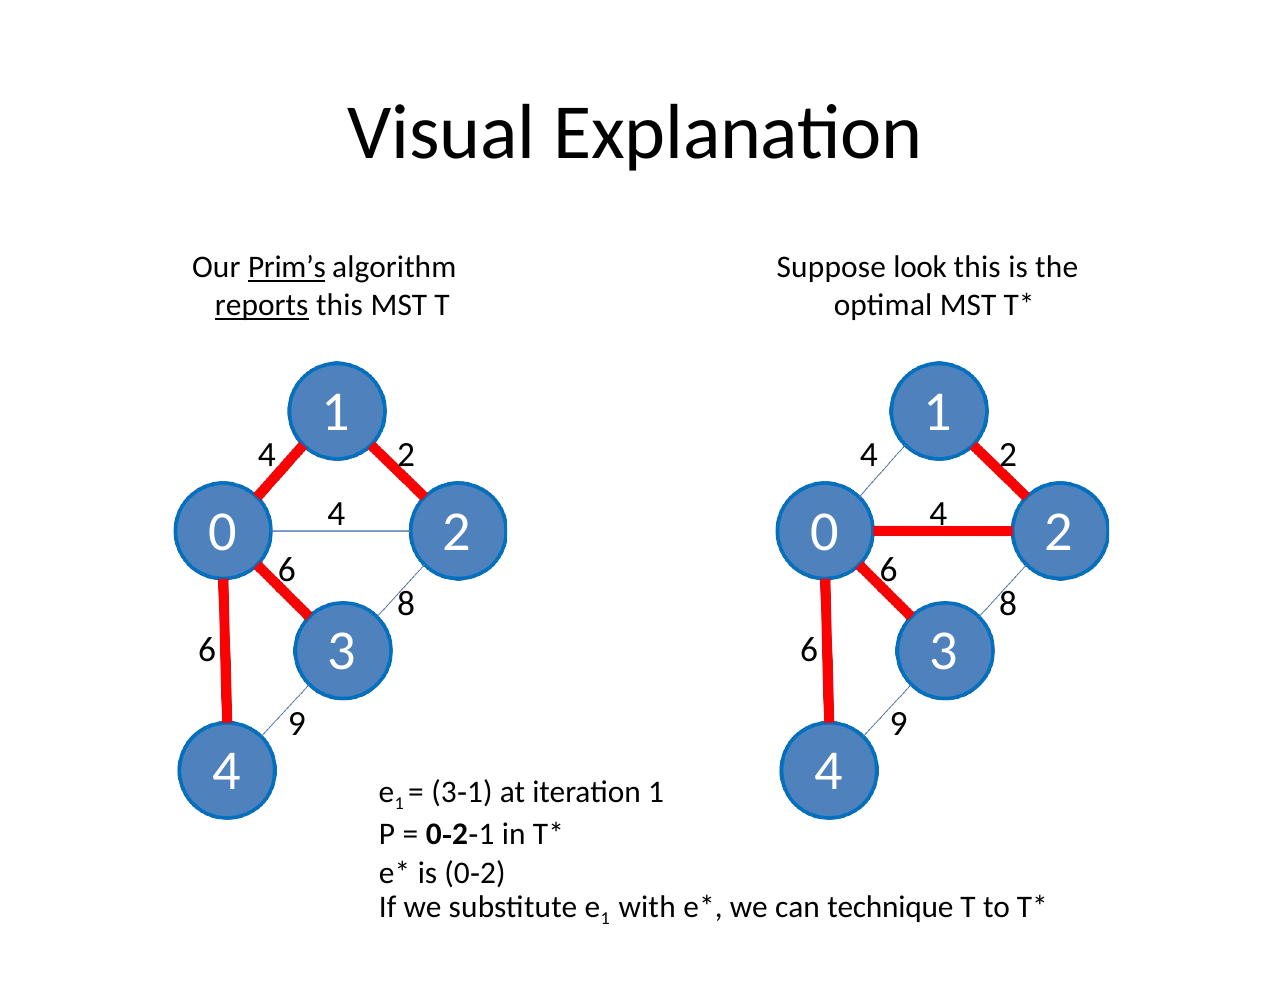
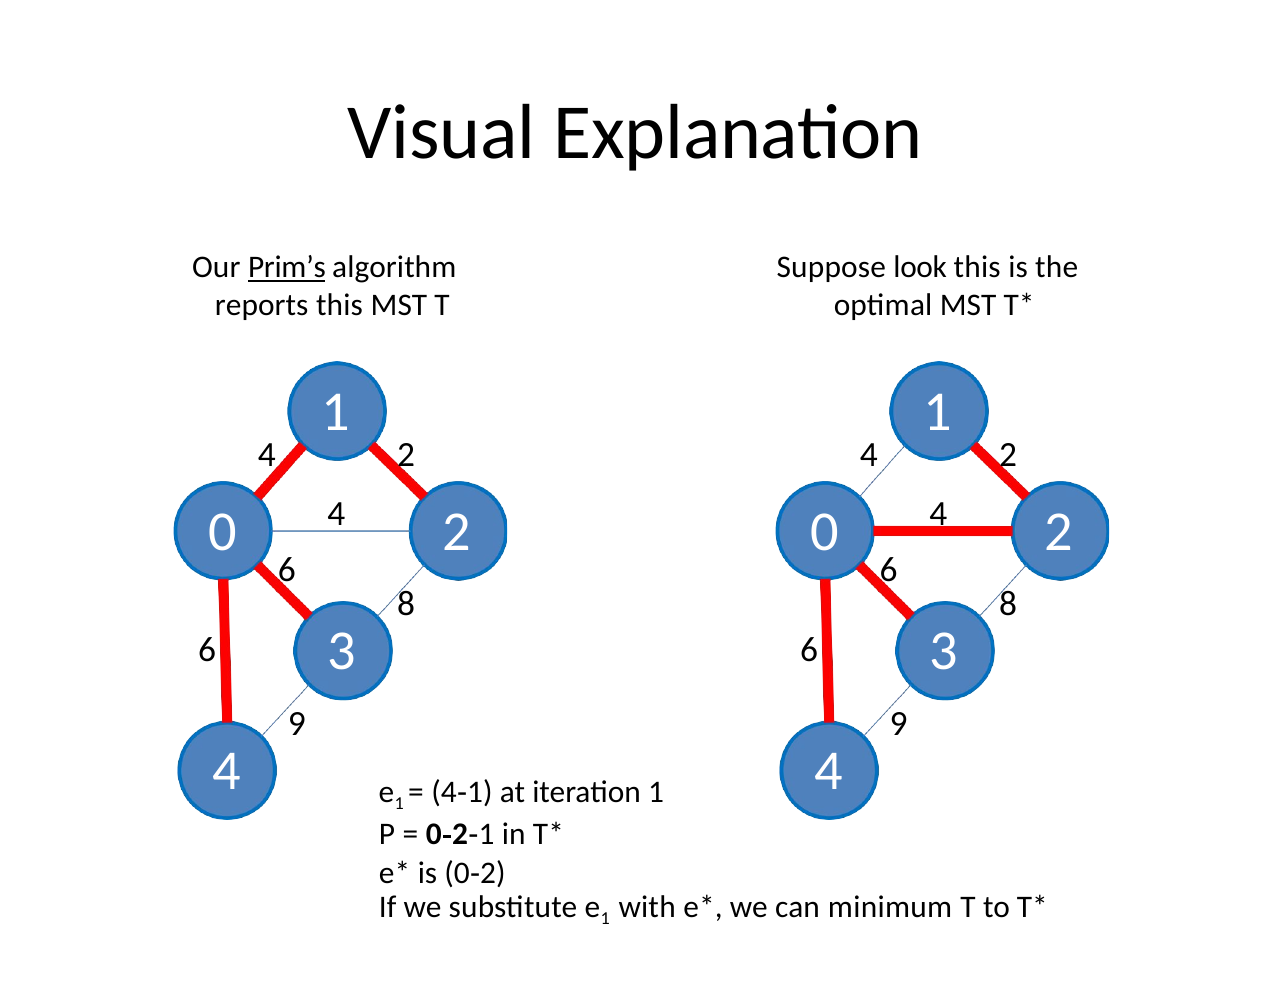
reports underline: present -> none
3 at (444, 792): 3 -> 4
technique: technique -> minimum
